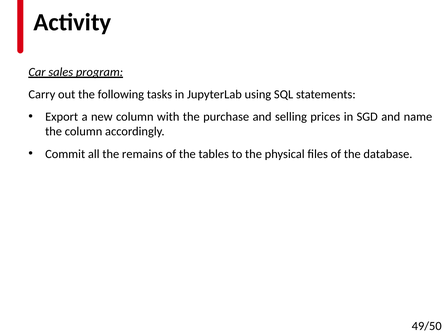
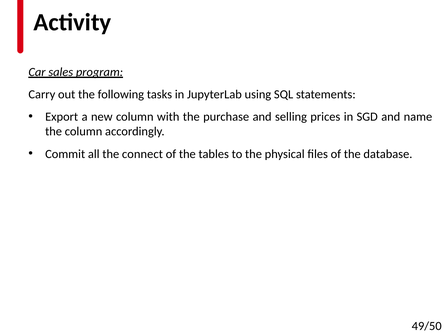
remains: remains -> connect
